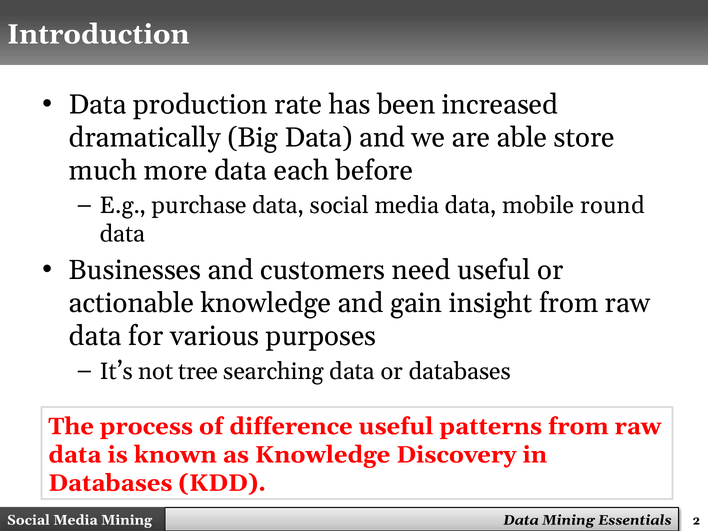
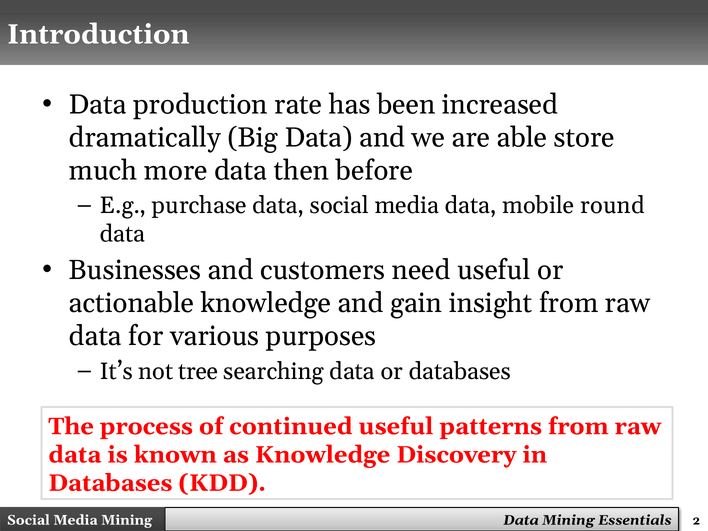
each: each -> then
difference: difference -> continued
